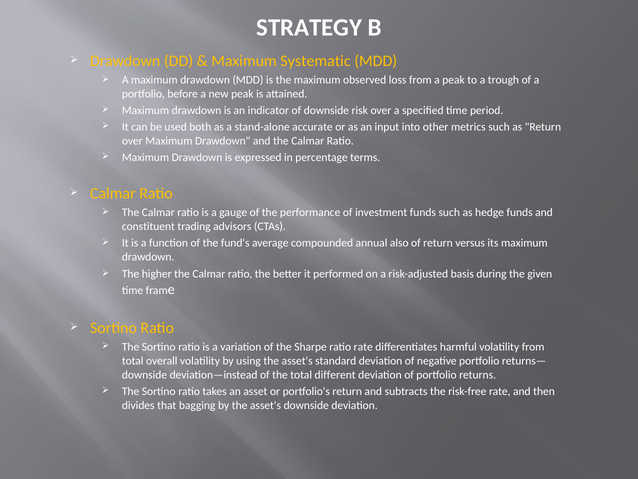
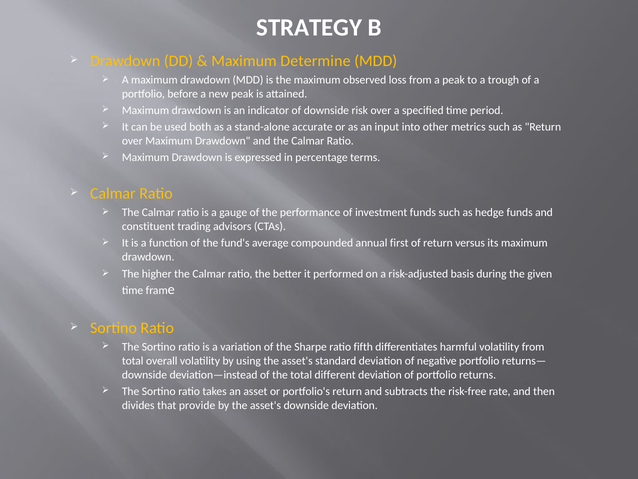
Systematic: Systematic -> Determine
also: also -> first
ratio rate: rate -> fifth
bagging: bagging -> provide
